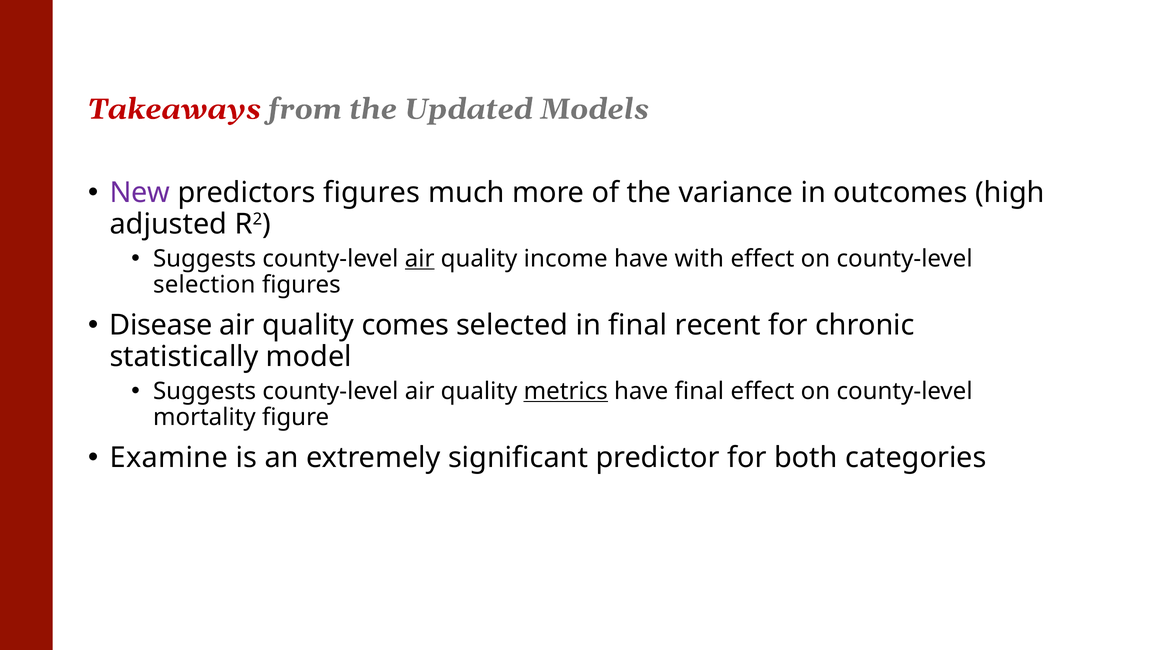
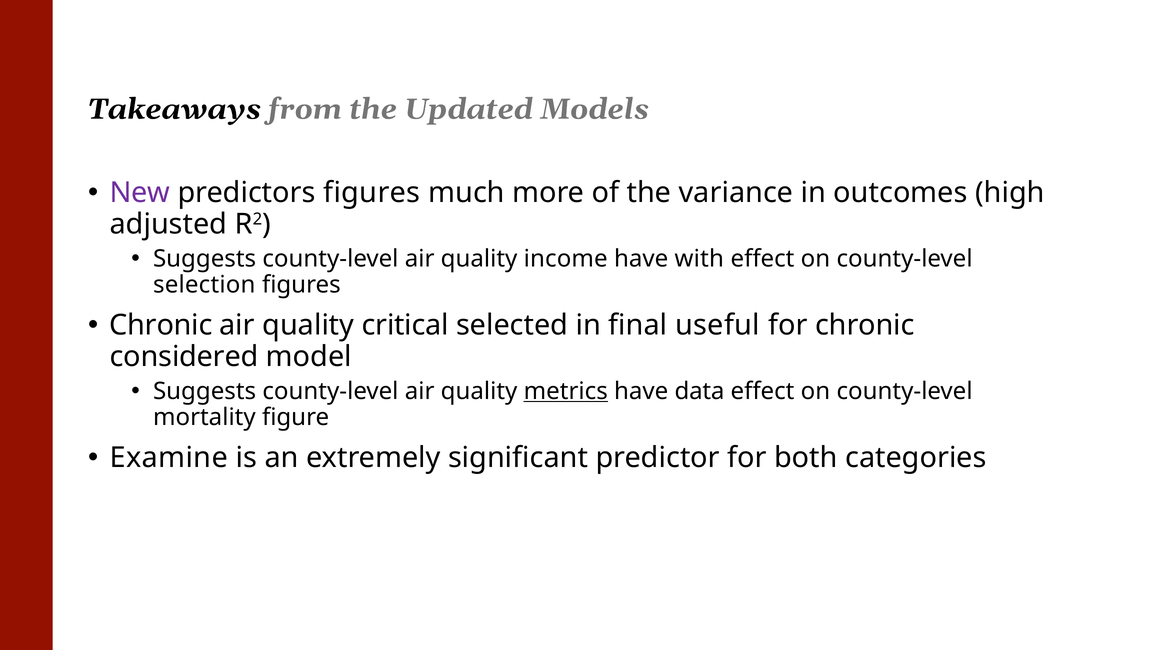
Takeaways colour: red -> black
air at (420, 259) underline: present -> none
Disease at (161, 325): Disease -> Chronic
comes: comes -> critical
recent: recent -> useful
statistically: statistically -> considered
have final: final -> data
